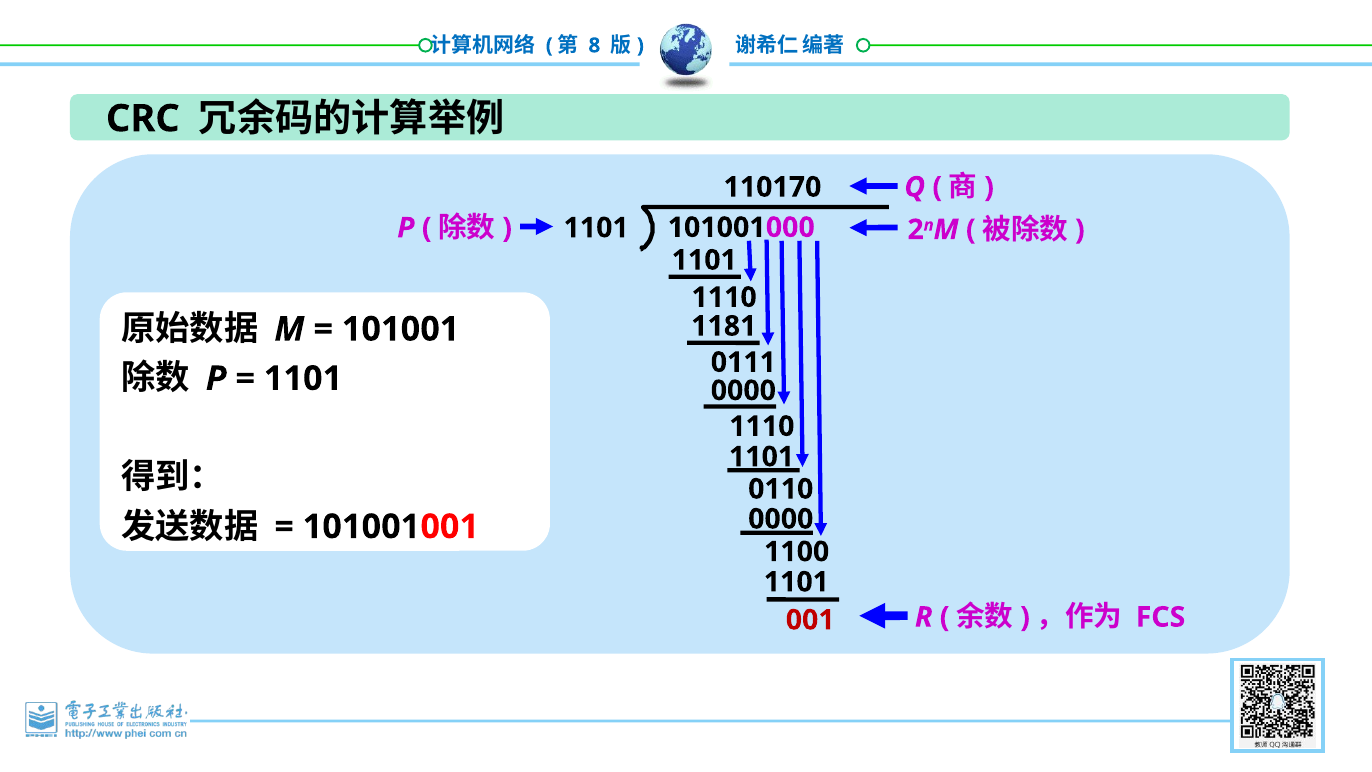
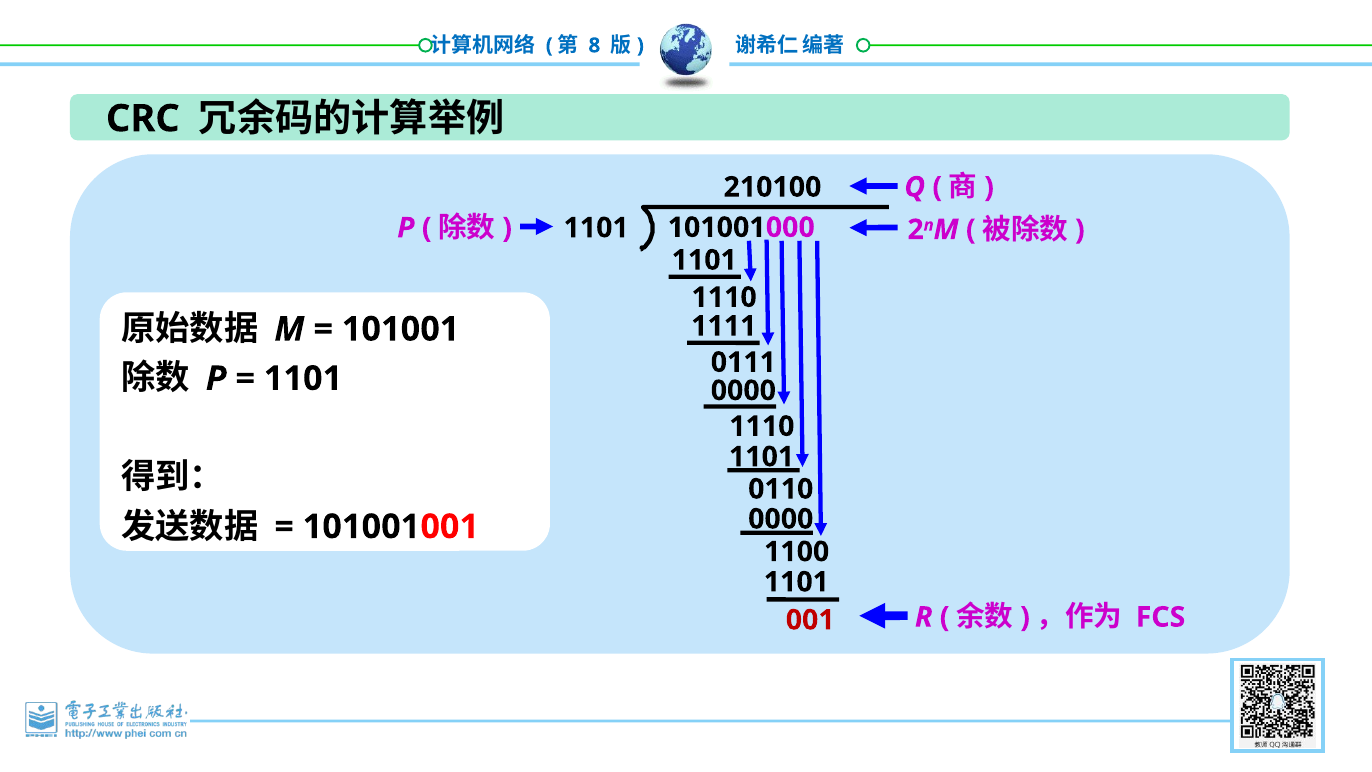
110170: 110170 -> 210100
1181: 1181 -> 1111
